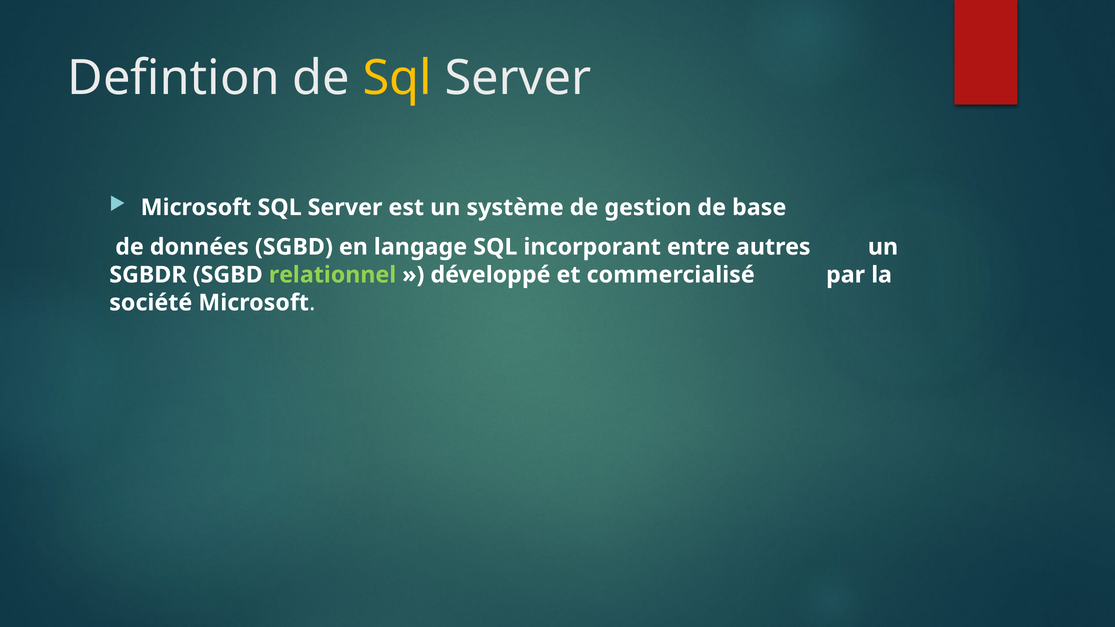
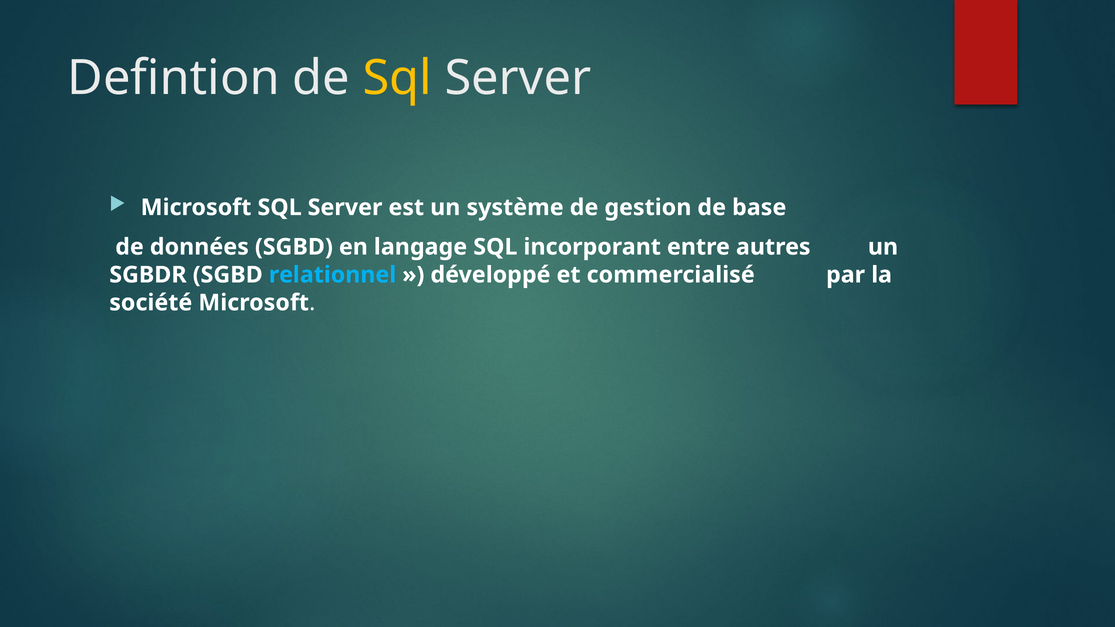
relationnel colour: light green -> light blue
